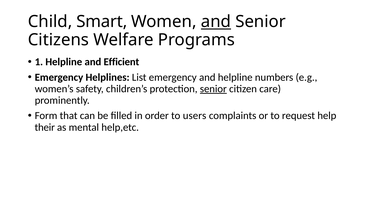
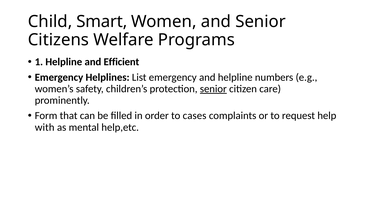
and at (216, 22) underline: present -> none
users: users -> cases
their: their -> with
